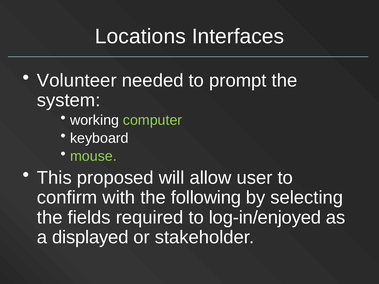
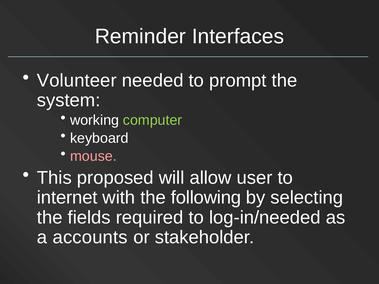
Locations: Locations -> Reminder
mouse colour: light green -> pink
confirm: confirm -> internet
log-in/enjoyed: log-in/enjoyed -> log-in/needed
displayed: displayed -> accounts
